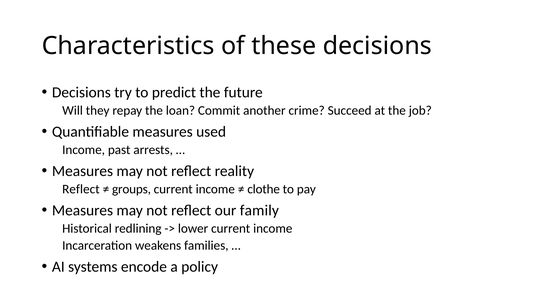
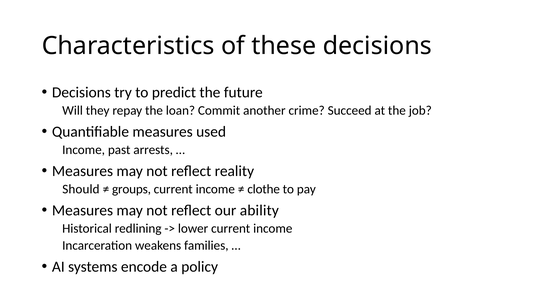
Reflect at (81, 189): Reflect -> Should
family: family -> ability
